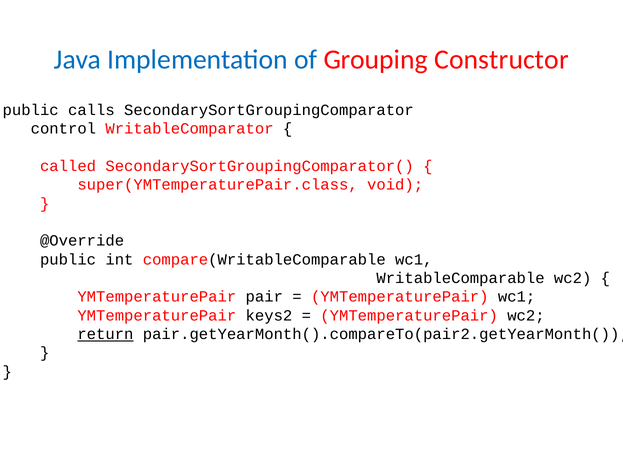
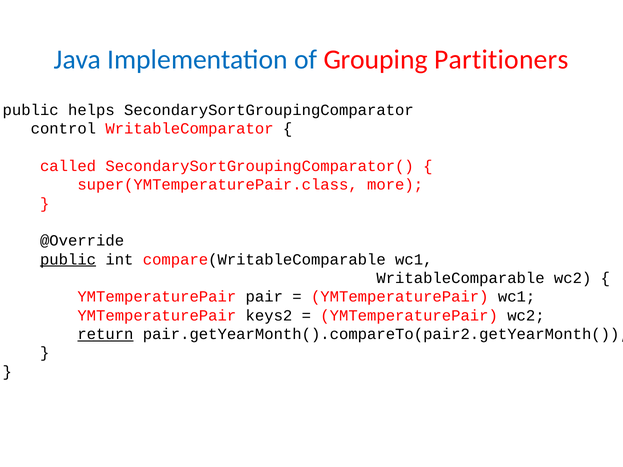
Constructor: Constructor -> Partitioners
calls: calls -> helps
void: void -> more
public at (68, 260) underline: none -> present
